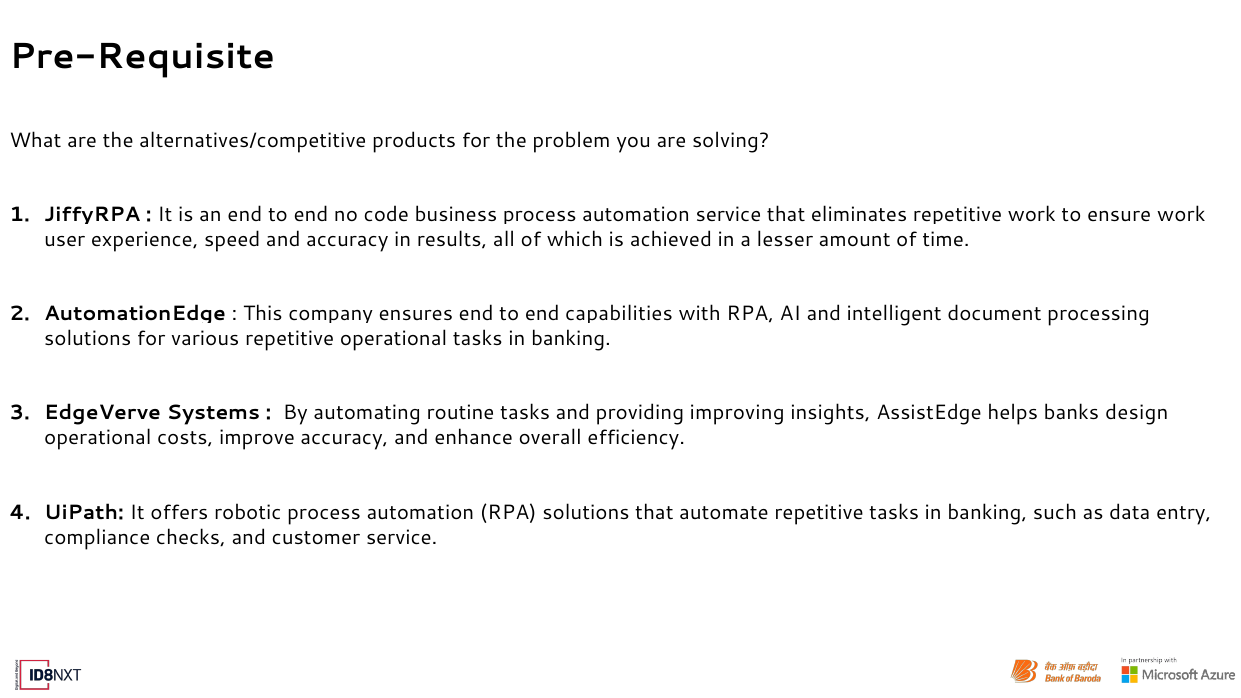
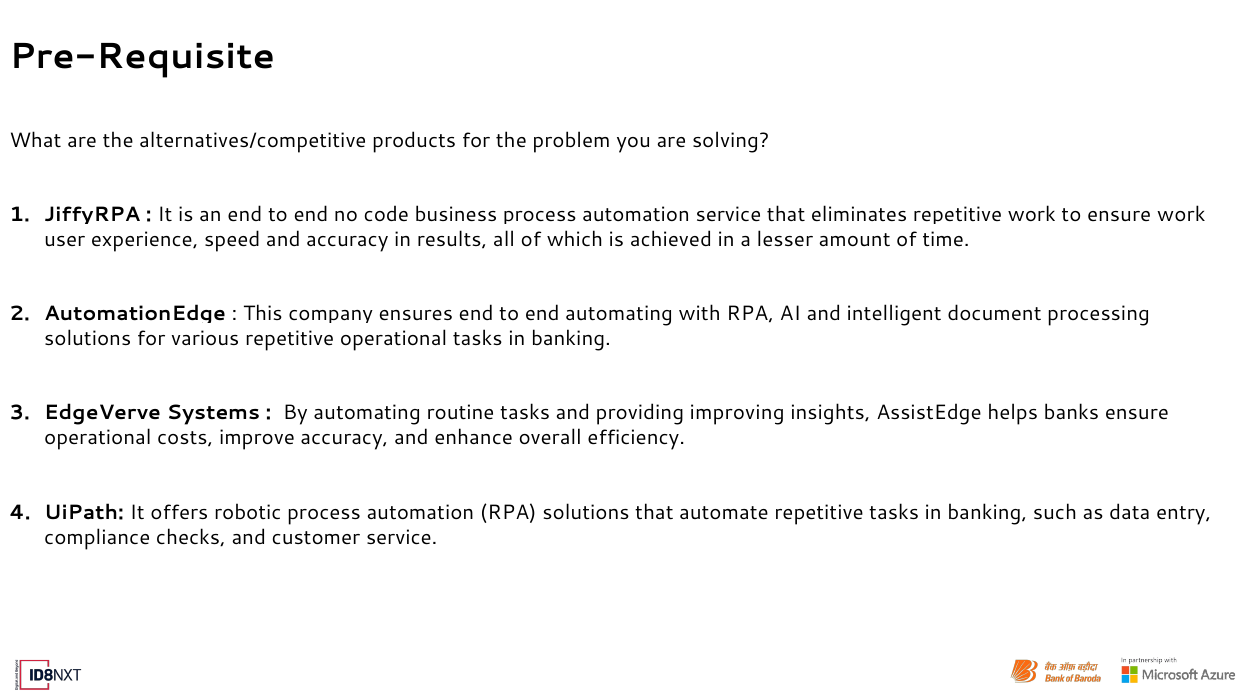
capabilities at (619, 314): capabilities -> automating
banks design: design -> ensure
